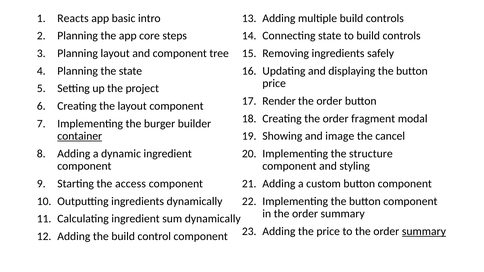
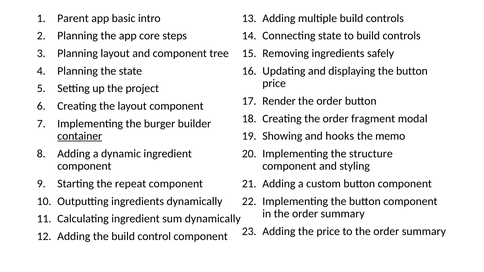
Reacts: Reacts -> Parent
image: image -> hooks
cancel: cancel -> memo
access: access -> repeat
summary at (424, 231) underline: present -> none
